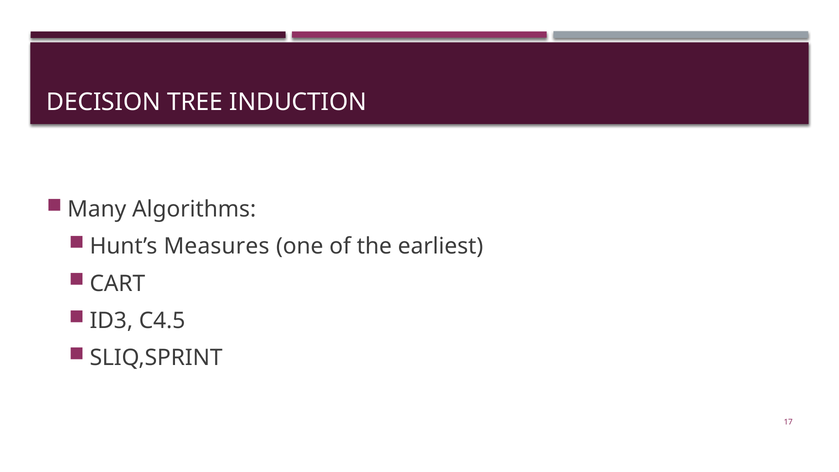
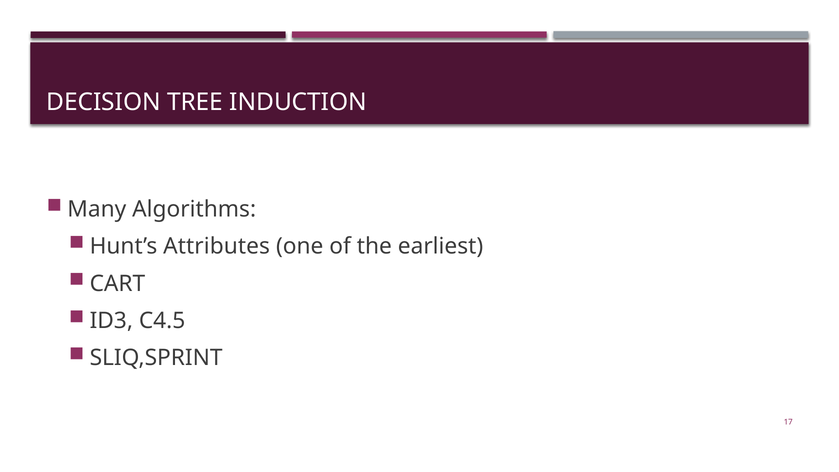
Measures: Measures -> Attributes
